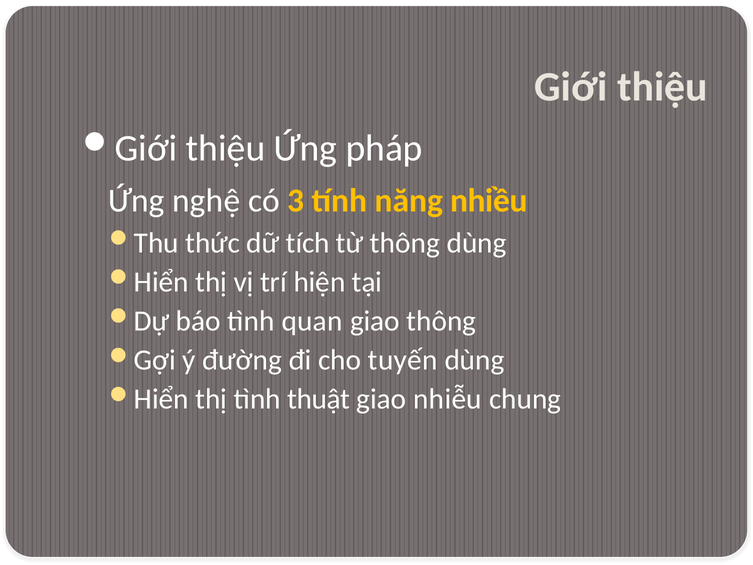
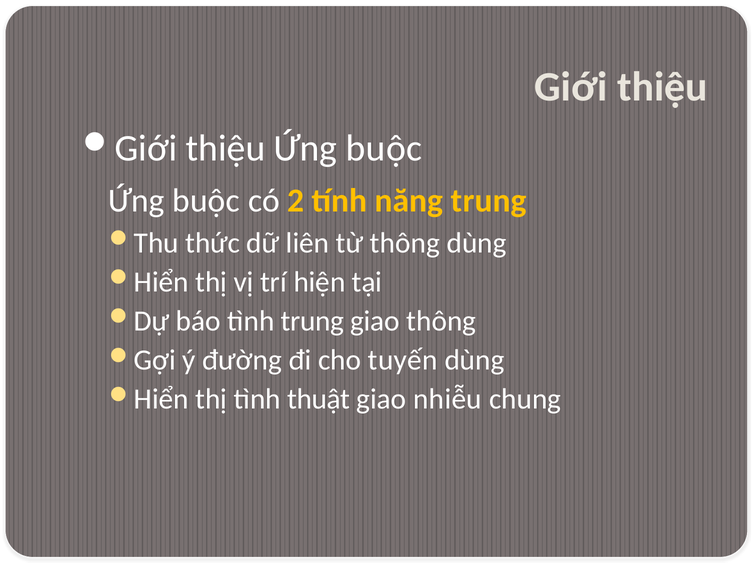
thiệu Ứng pháp: pháp -> buộc
nghệ at (206, 201): nghệ -> buộc
3: 3 -> 2
năng nhiều: nhiều -> trung
tích: tích -> liên
tình quan: quan -> trung
